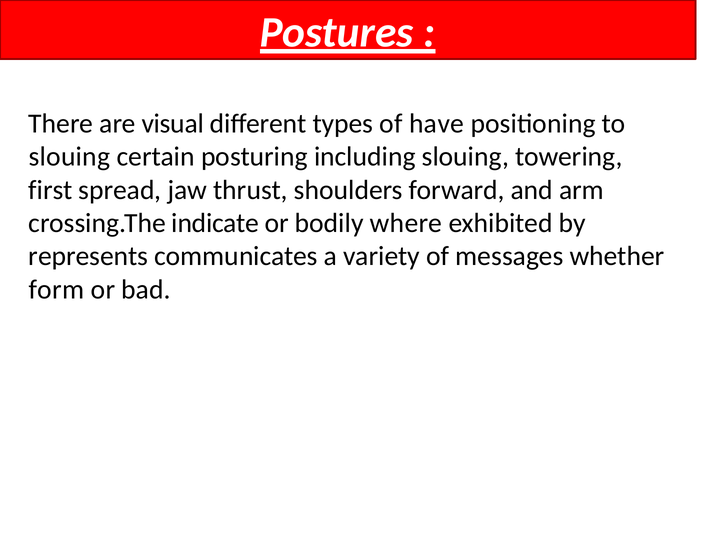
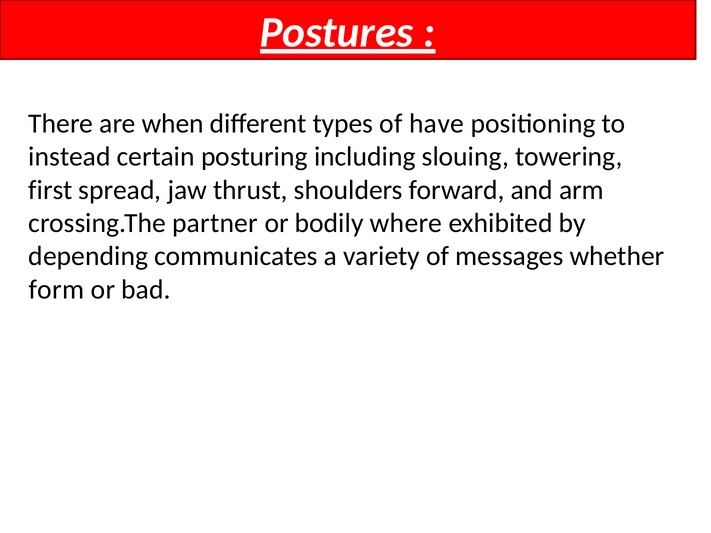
visual: visual -> when
slouing at (69, 157): slouing -> instead
indicate: indicate -> partner
represents: represents -> depending
